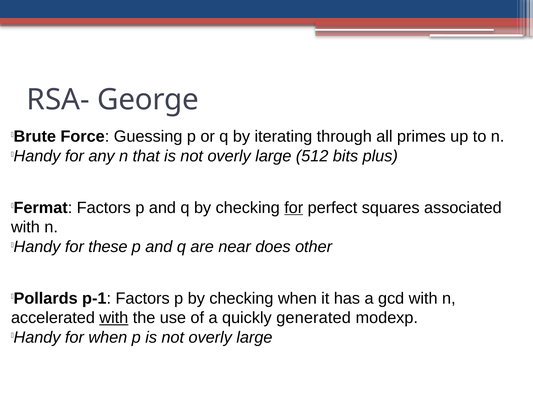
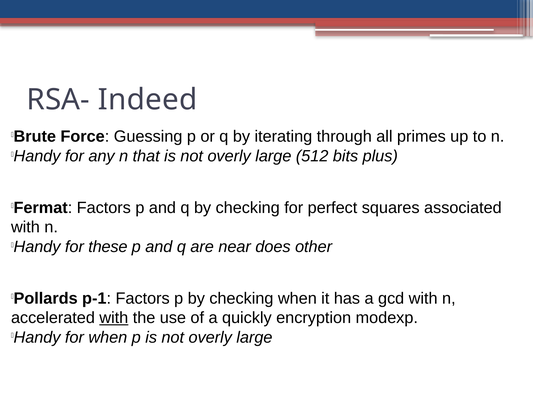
George: George -> Indeed
for at (294, 208) underline: present -> none
generated: generated -> encryption
